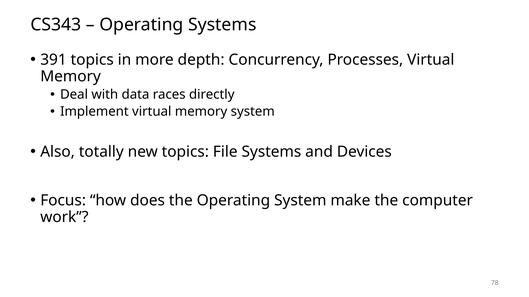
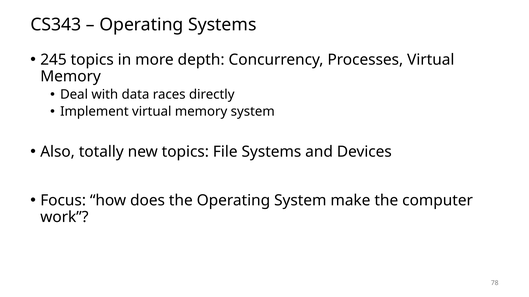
391: 391 -> 245
